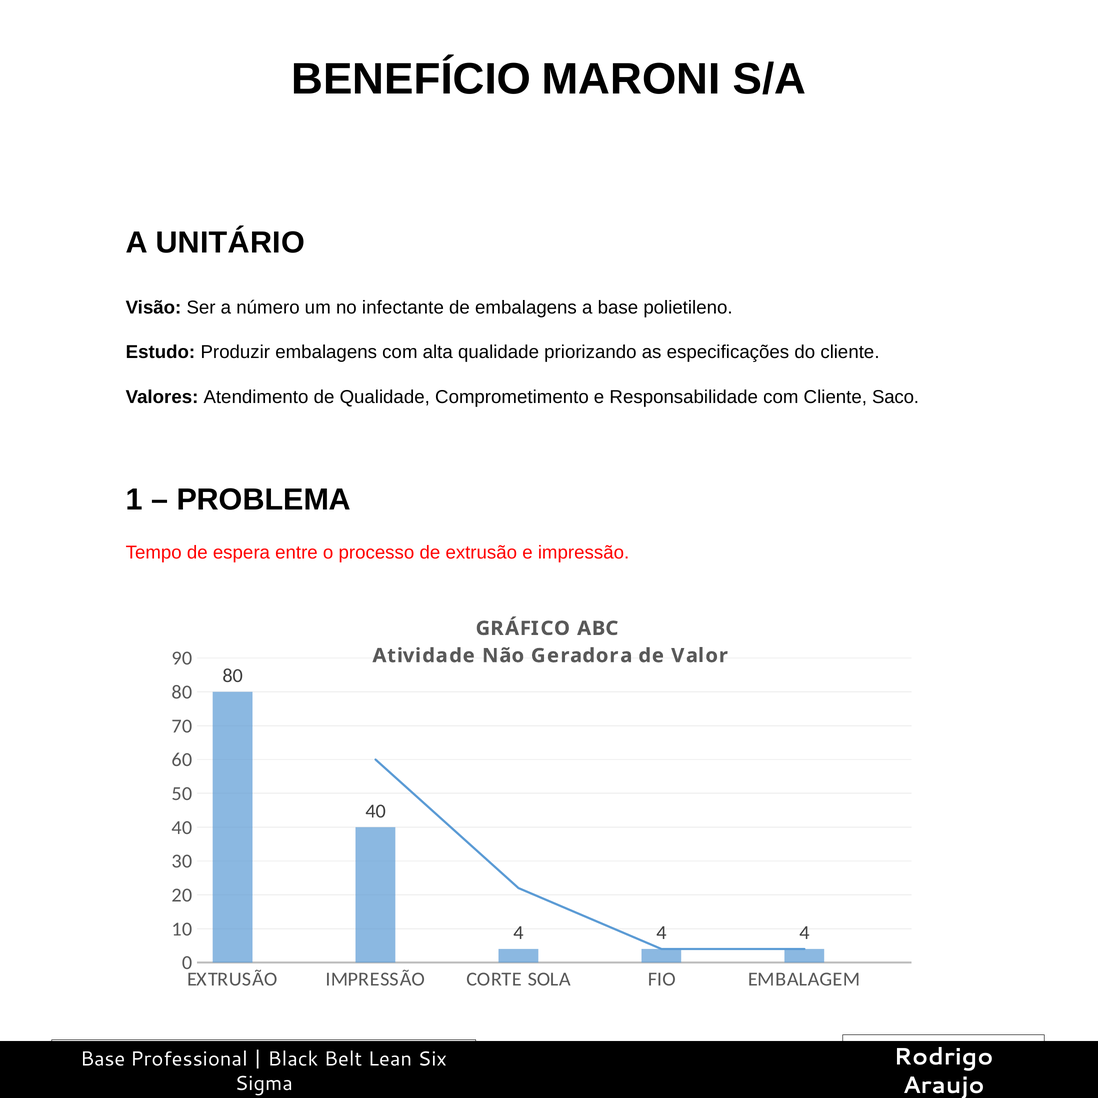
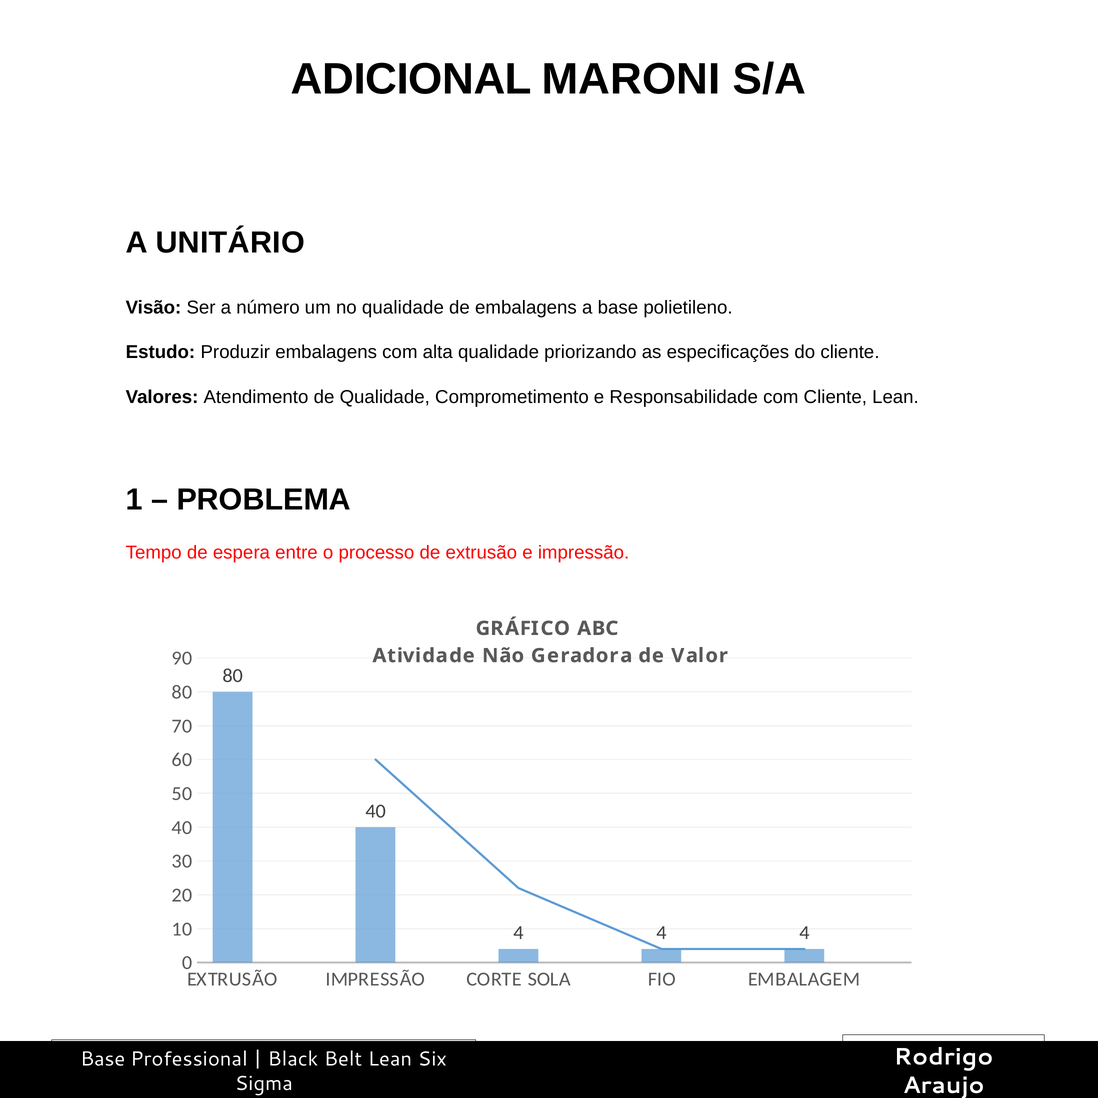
BENEFÍCIO: BENEFÍCIO -> ADICIONAL
no infectante: infectante -> qualidade
Cliente Saco: Saco -> Lean
